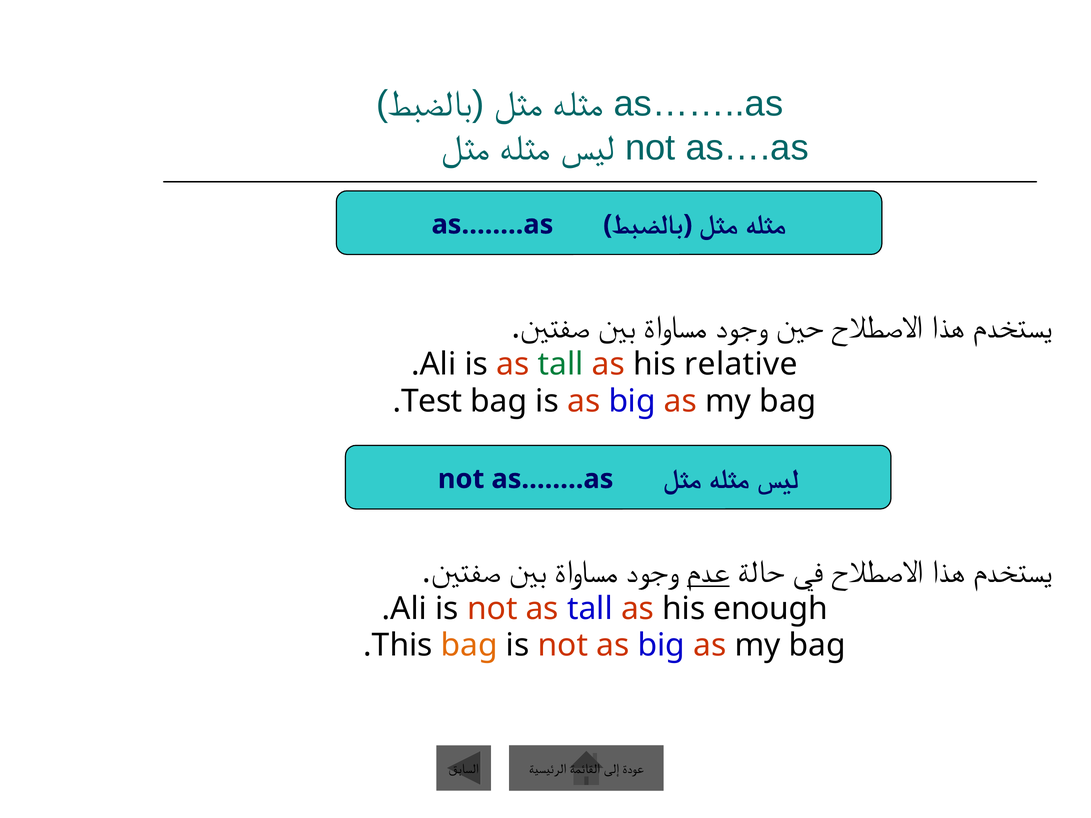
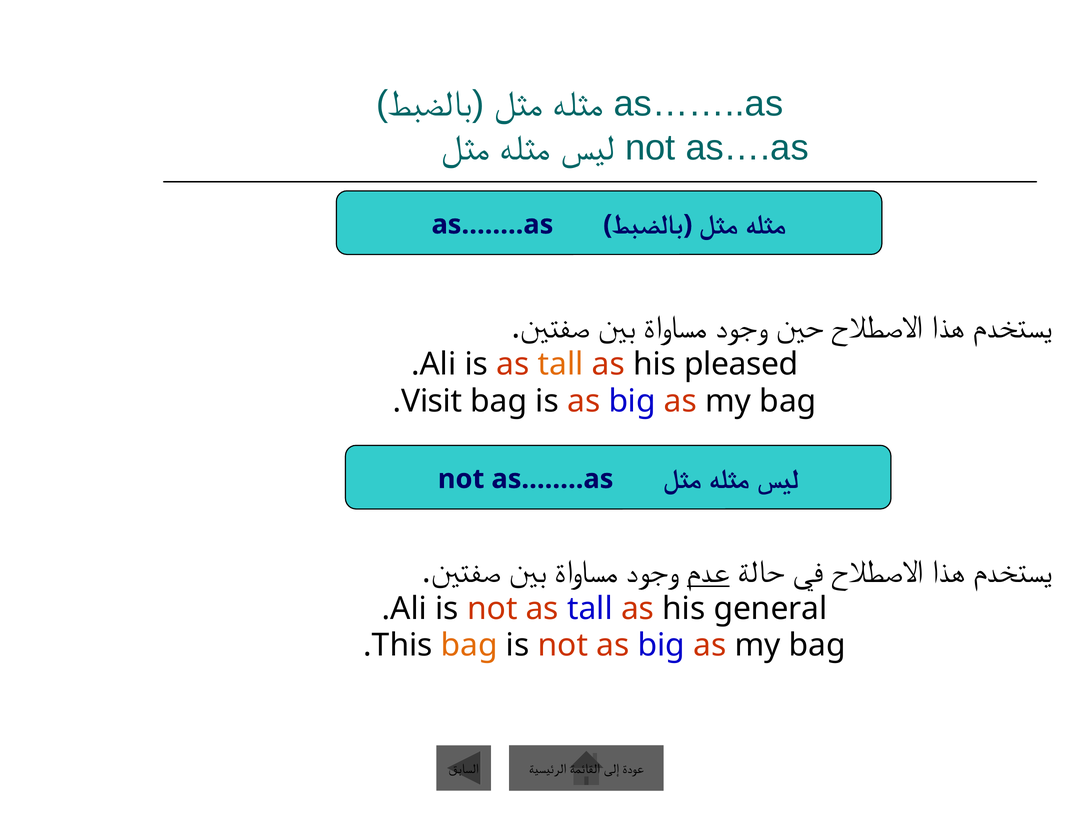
tall at (561, 364) colour: green -> orange
relative: relative -> pleased
Test: Test -> Visit
enough: enough -> general
